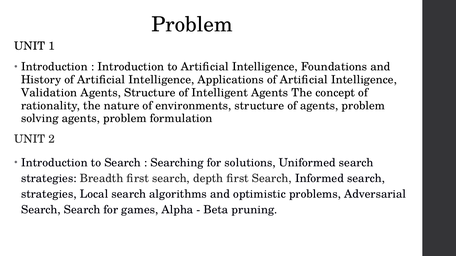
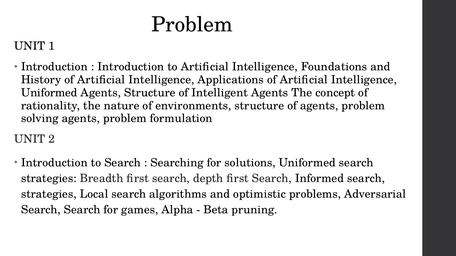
Validation at (49, 93): Validation -> Uniformed
